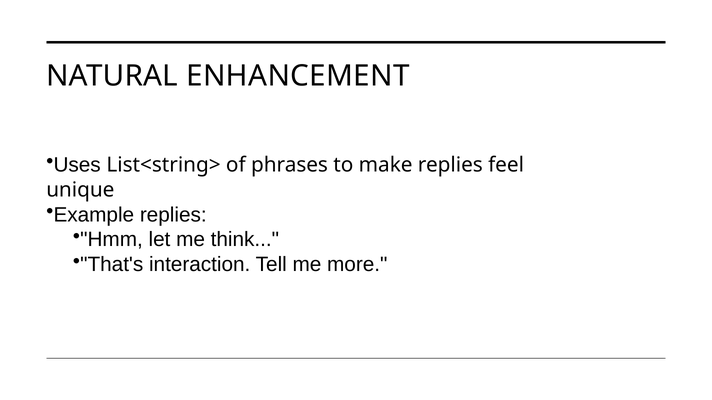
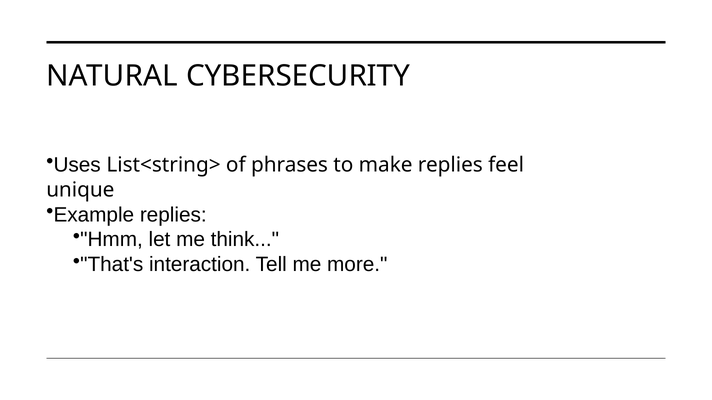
ENHANCEMENT: ENHANCEMENT -> CYBERSECURITY
